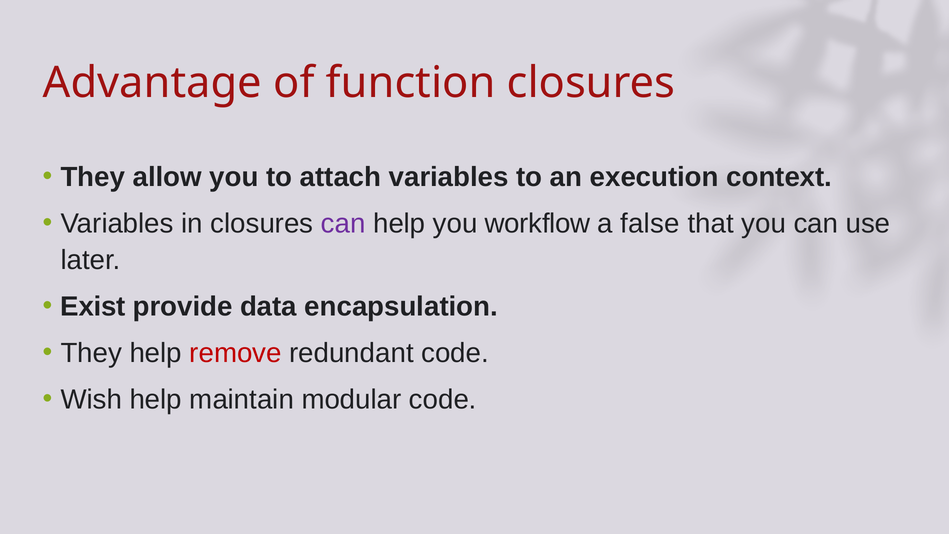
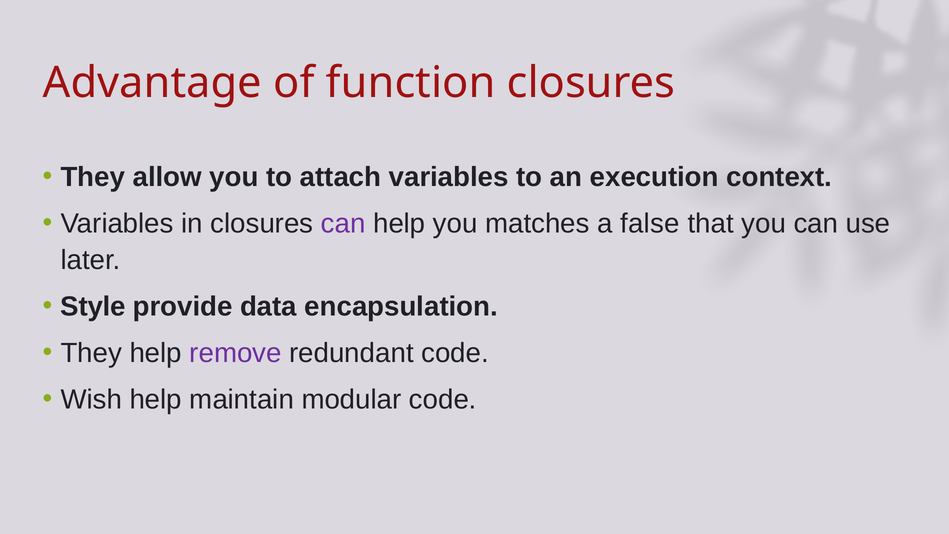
workflow: workflow -> matches
Exist: Exist -> Style
remove colour: red -> purple
